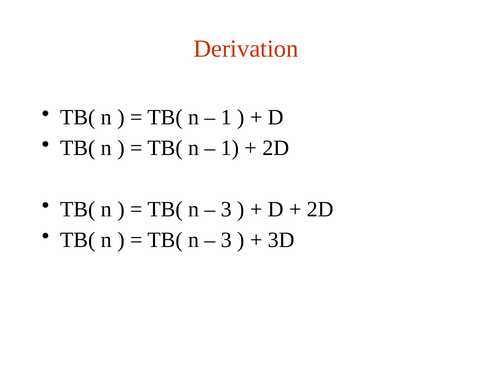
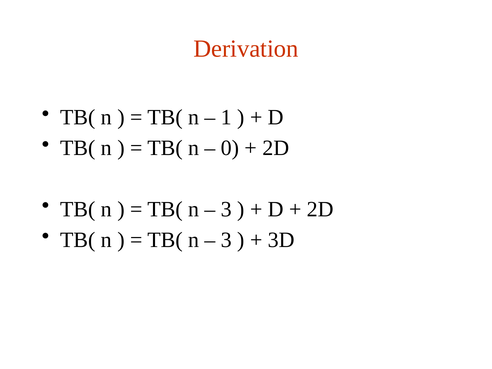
1 at (230, 148): 1 -> 0
